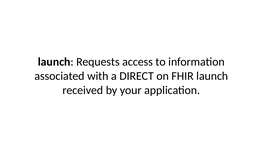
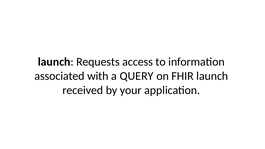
DIRECT: DIRECT -> QUERY
